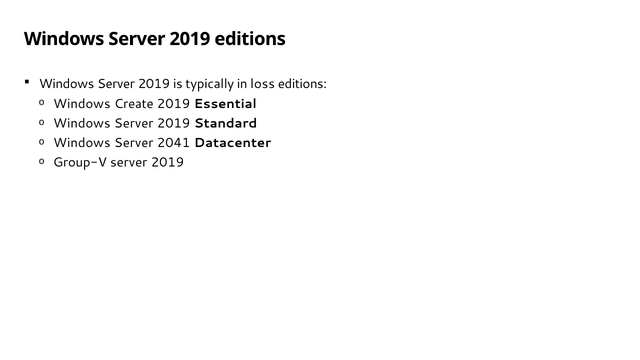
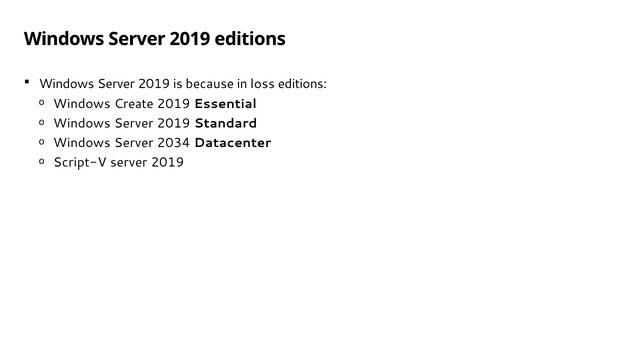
typically: typically -> because
2041: 2041 -> 2034
Group-V: Group-V -> Script-V
